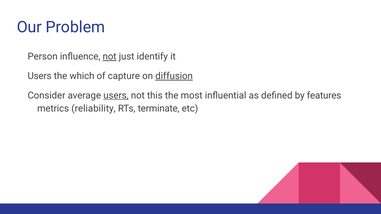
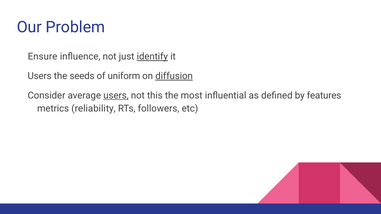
Person: Person -> Ensure
not at (110, 57) underline: present -> none
identify underline: none -> present
which: which -> seeds
capture: capture -> uniform
terminate: terminate -> followers
